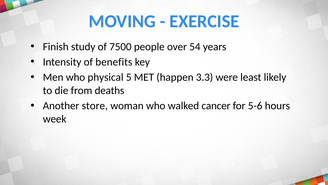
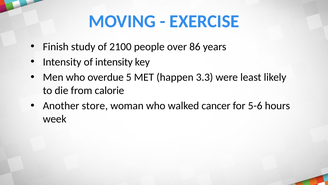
7500: 7500 -> 2100
54: 54 -> 86
of benefits: benefits -> intensity
physical: physical -> overdue
deaths: deaths -> calorie
